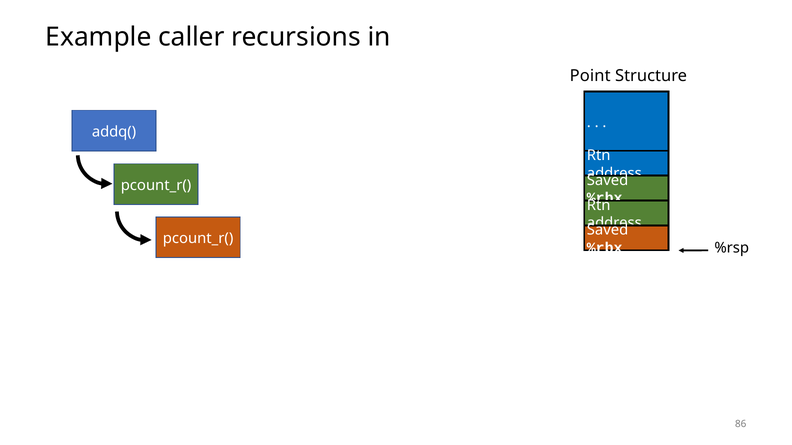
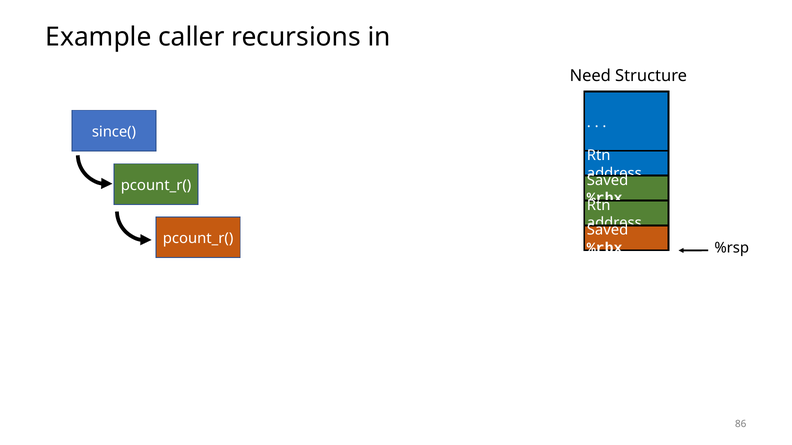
Point: Point -> Need
addq(: addq( -> since(
